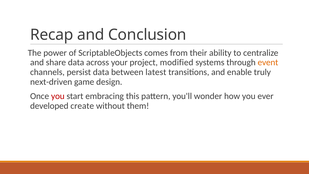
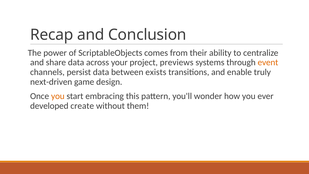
modified: modified -> previews
latest: latest -> exists
you at (58, 96) colour: red -> orange
